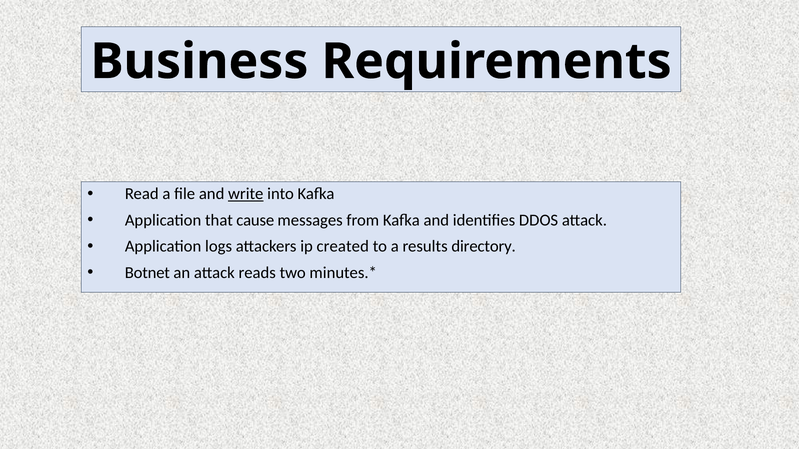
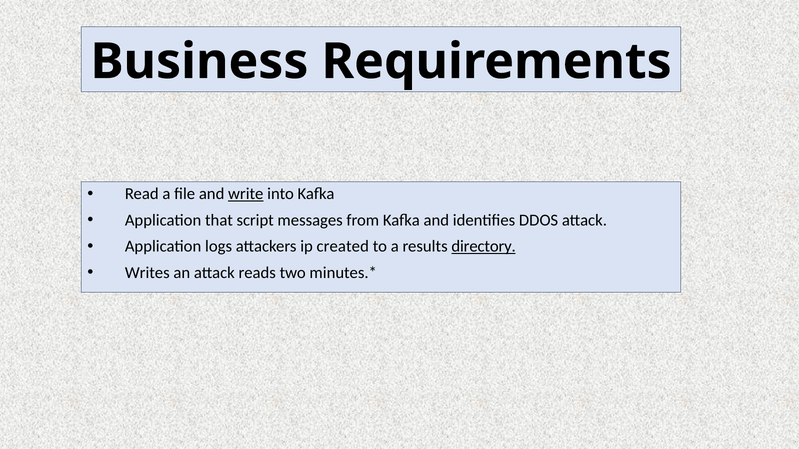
cause: cause -> script
directory underline: none -> present
Botnet: Botnet -> Writes
